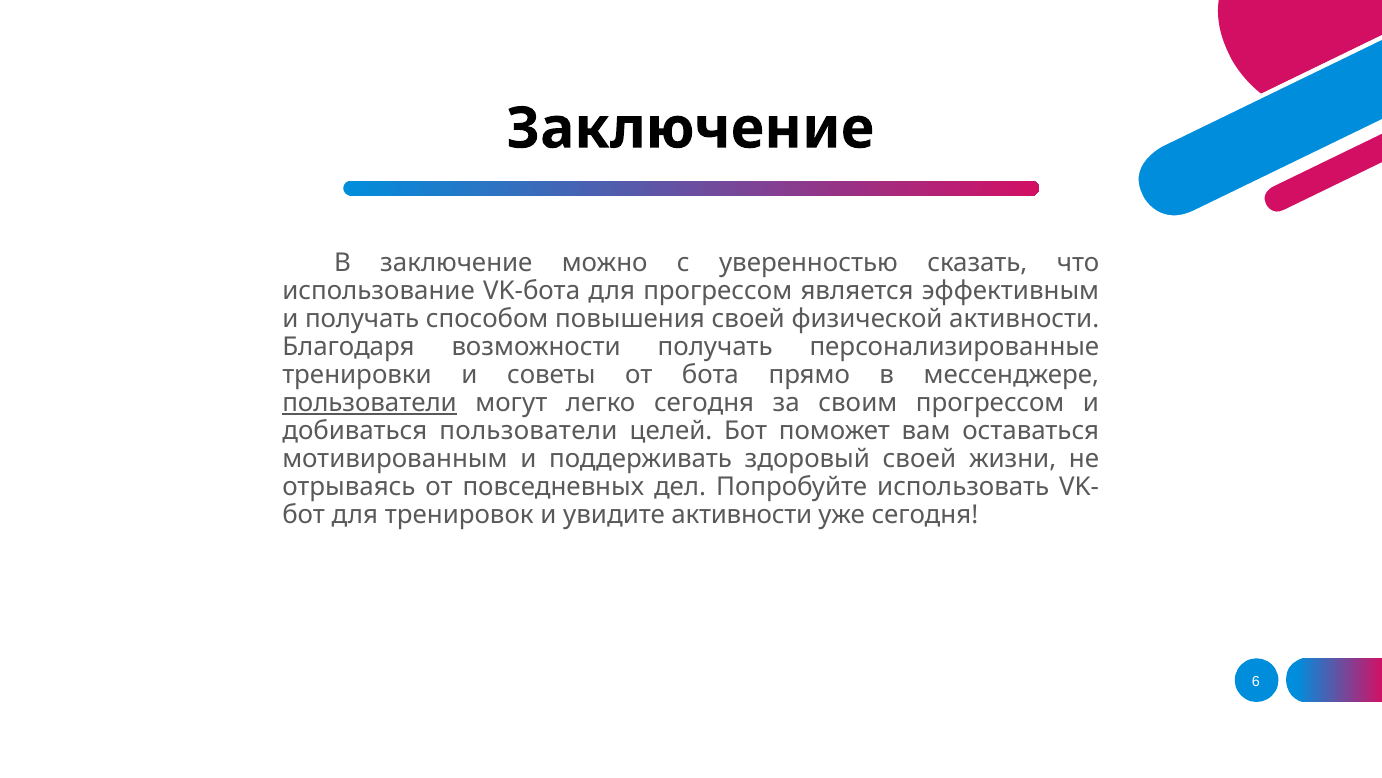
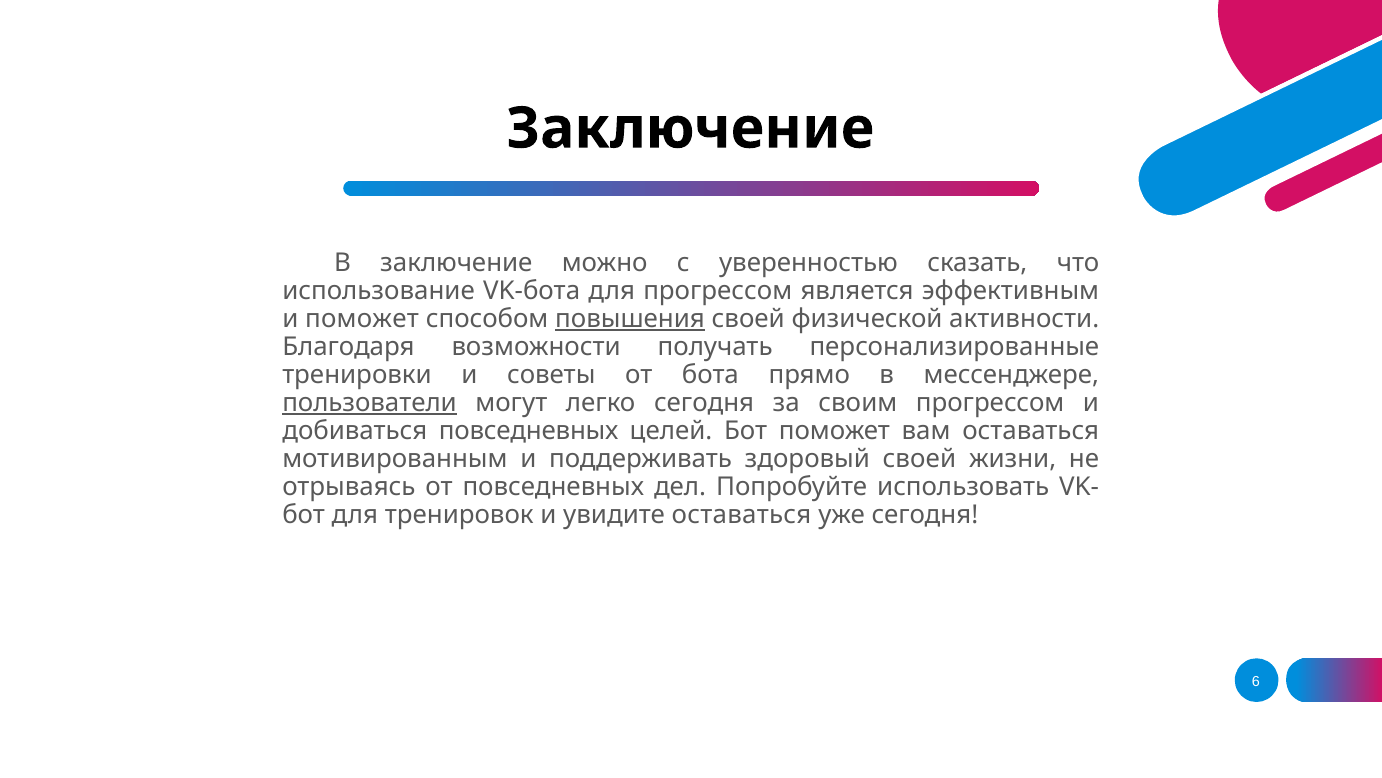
и получать: получать -> поможет
повышения underline: none -> present
добиваться пользователи: пользователи -> повседневных
увидите активности: активности -> оставаться
